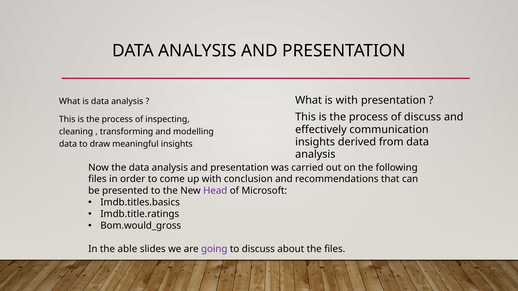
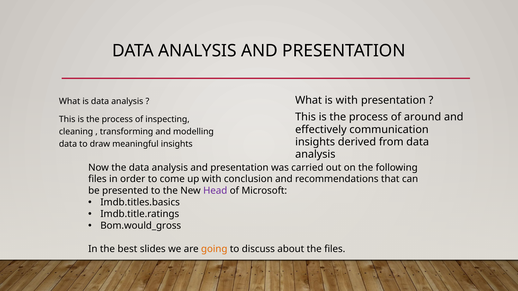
of discuss: discuss -> around
able: able -> best
going colour: purple -> orange
